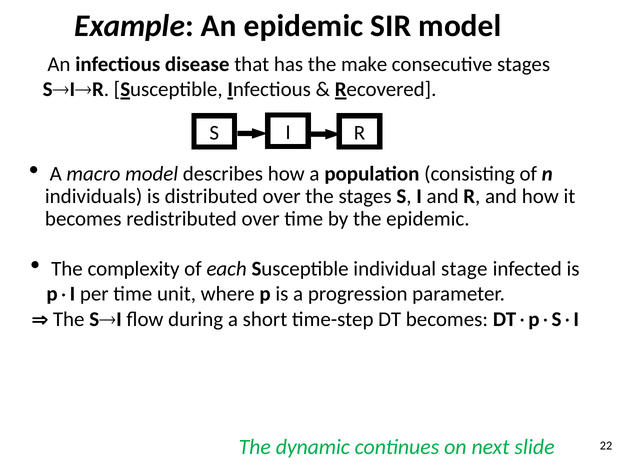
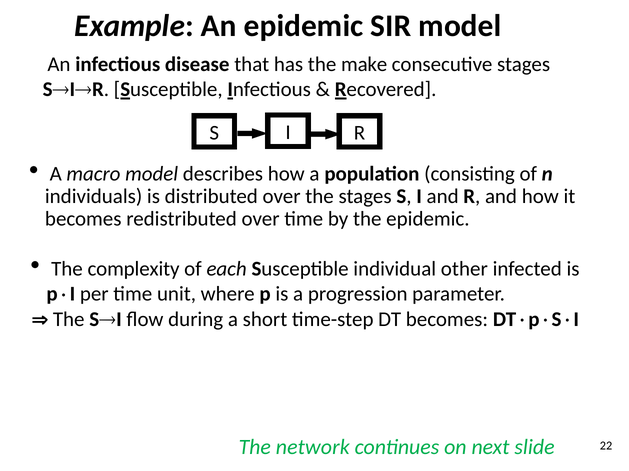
stage: stage -> other
dynamic: dynamic -> network
